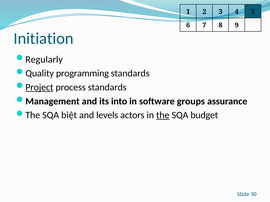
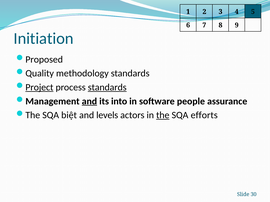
Regularly: Regularly -> Proposed
programming: programming -> methodology
standards at (107, 87) underline: none -> present
and at (89, 101) underline: none -> present
groups: groups -> people
budget: budget -> efforts
